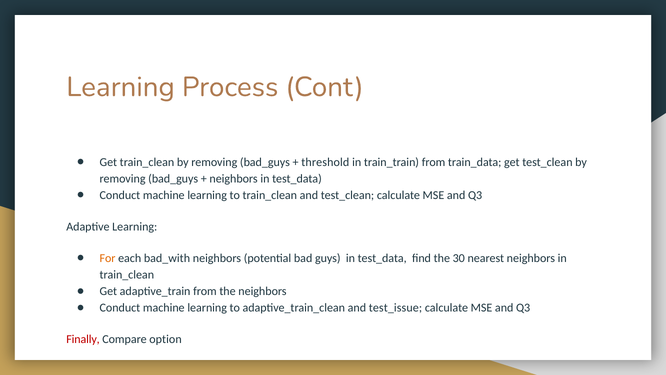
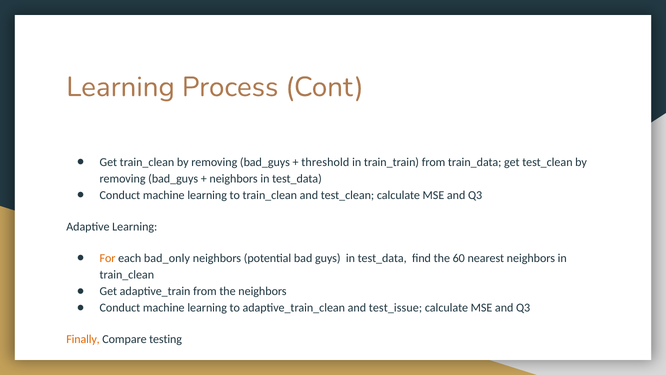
bad_with: bad_with -> bad_only
30: 30 -> 60
Finally colour: red -> orange
option: option -> testing
